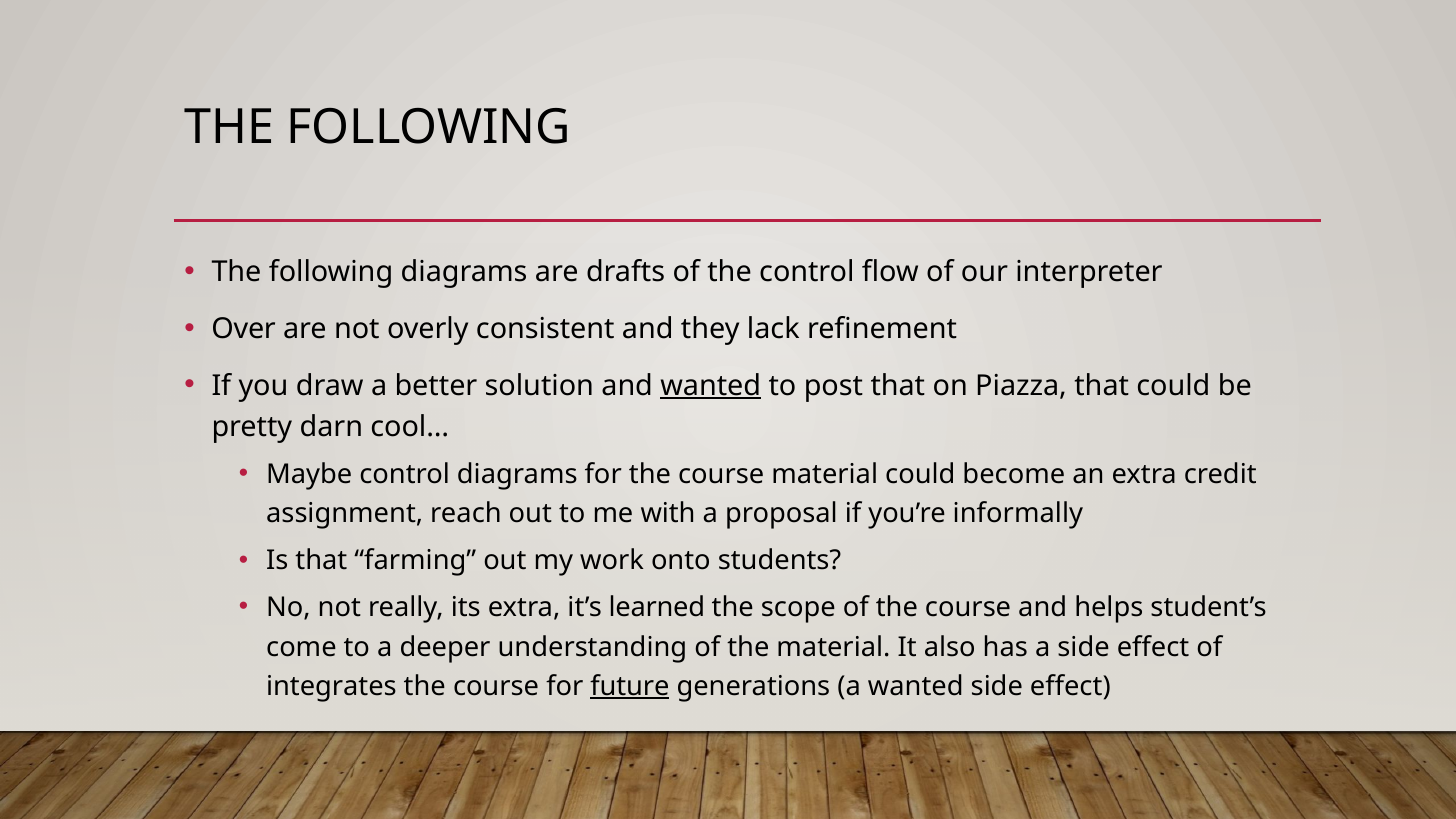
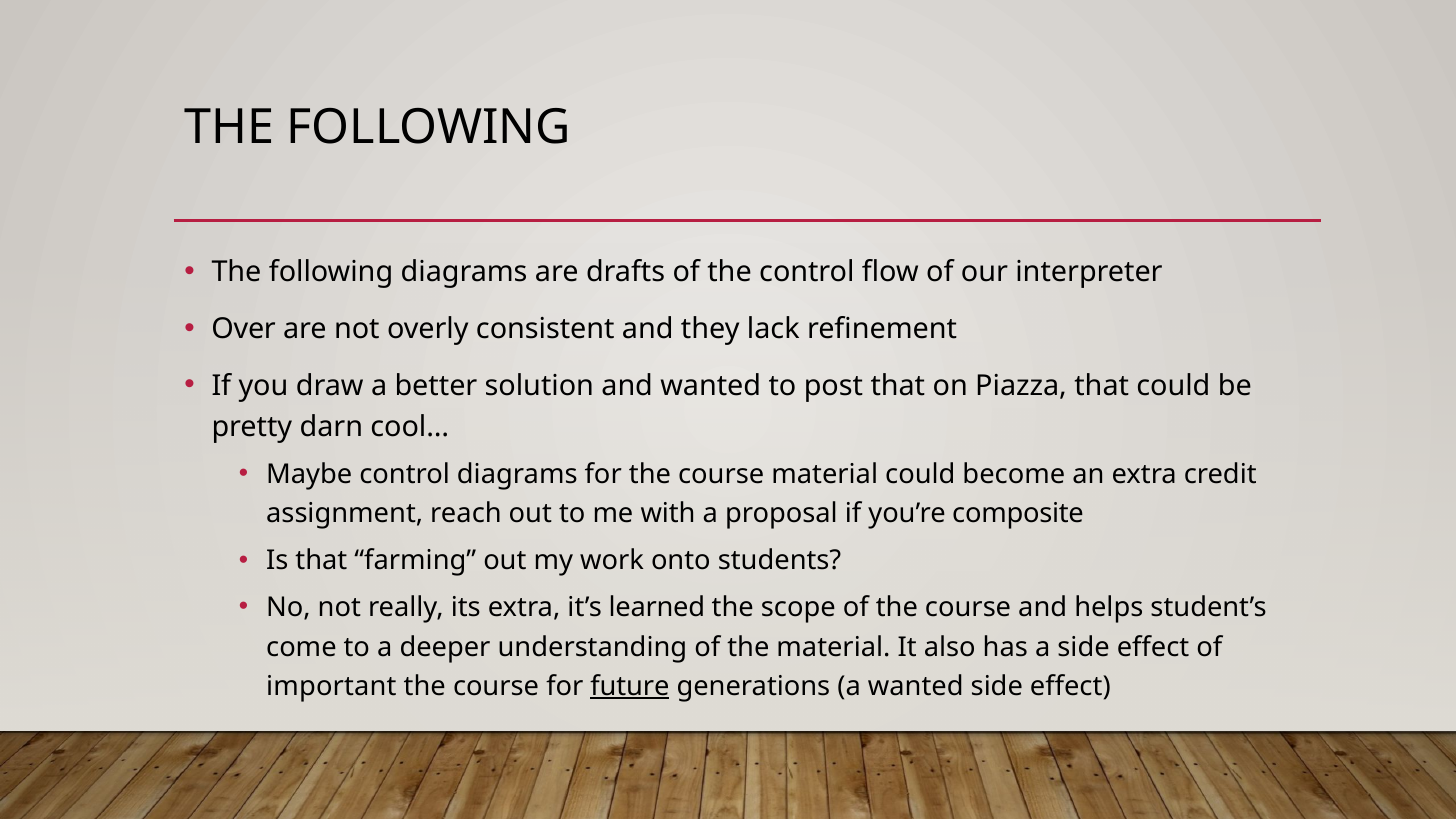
wanted at (711, 386) underline: present -> none
informally: informally -> composite
integrates: integrates -> important
